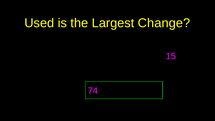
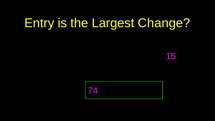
Used: Used -> Entry
